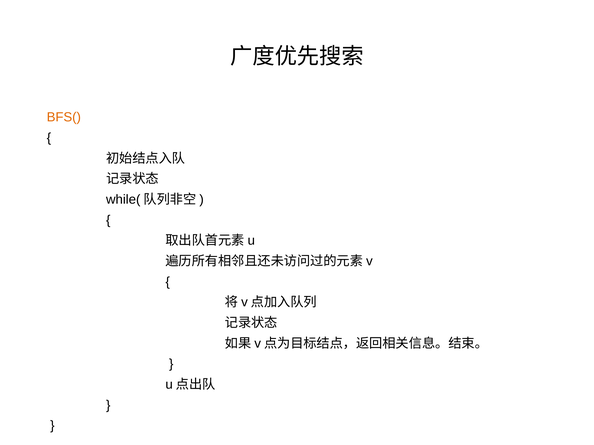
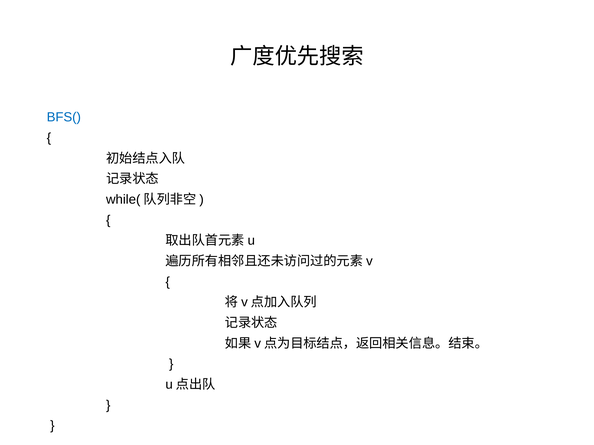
BFS( colour: orange -> blue
